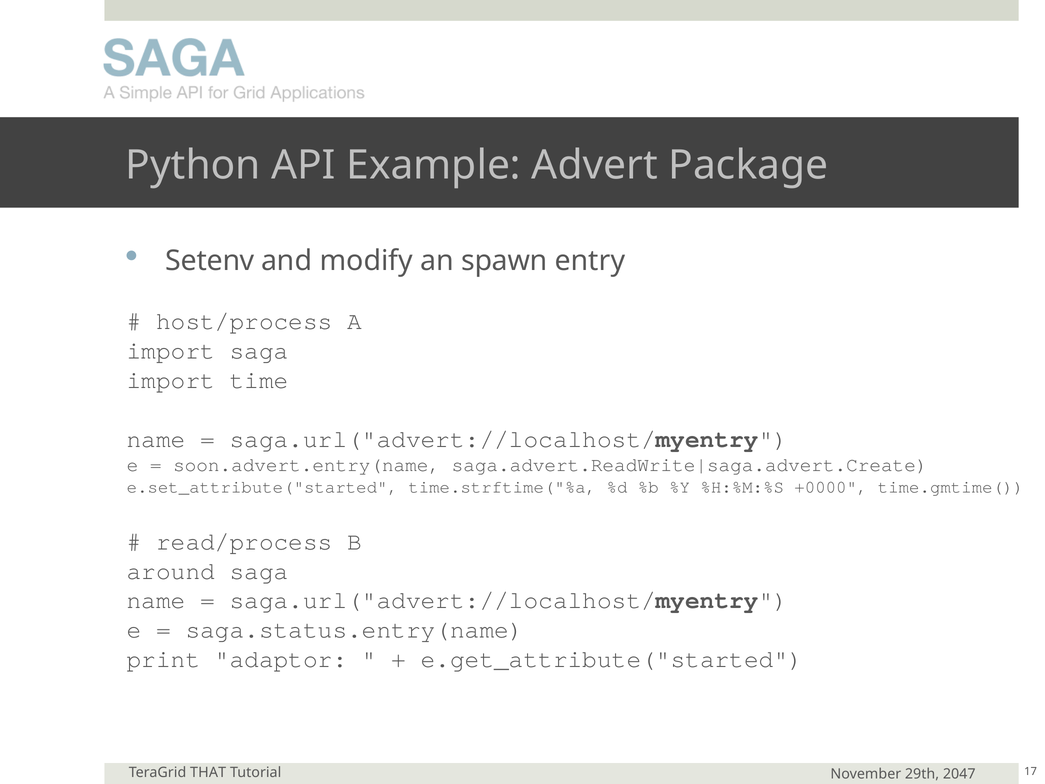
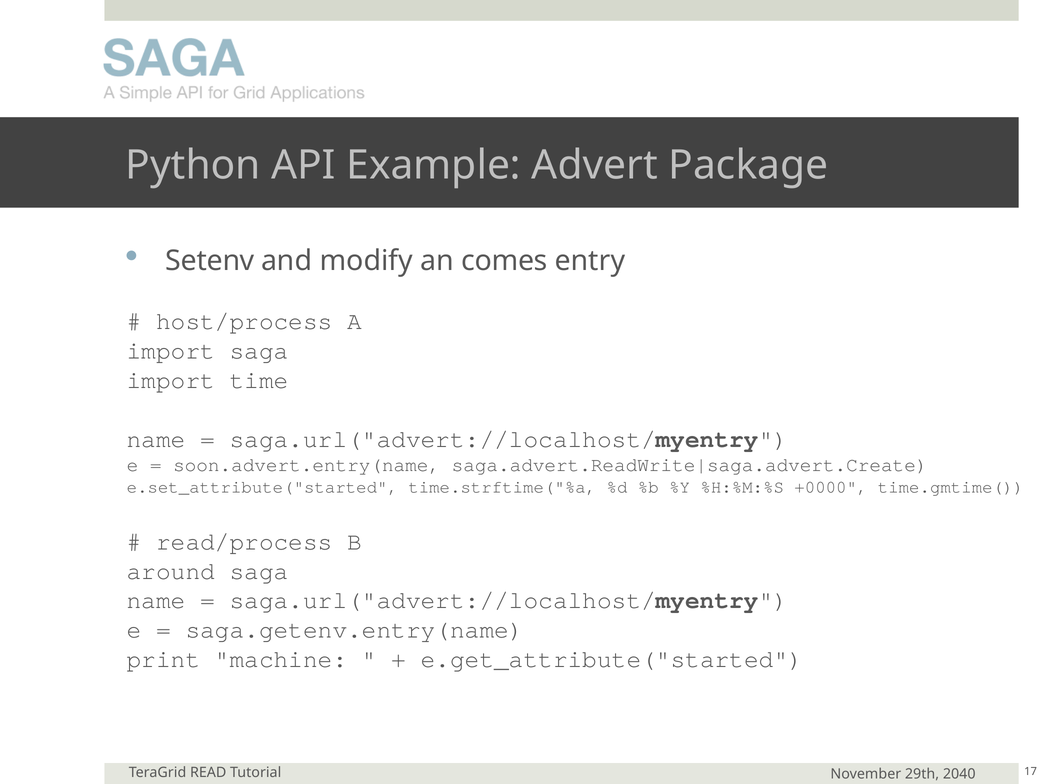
spawn: spawn -> comes
saga.status.entry(name: saga.status.entry(name -> saga.getenv.entry(name
adaptor: adaptor -> machine
THAT: THAT -> READ
2047: 2047 -> 2040
